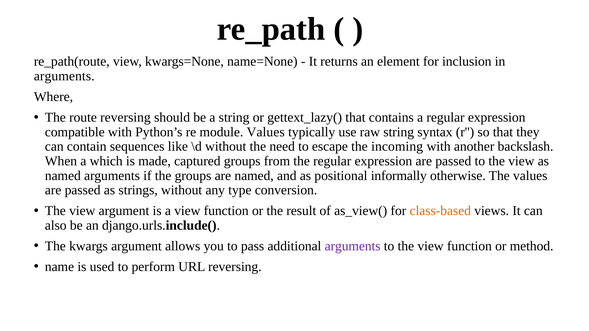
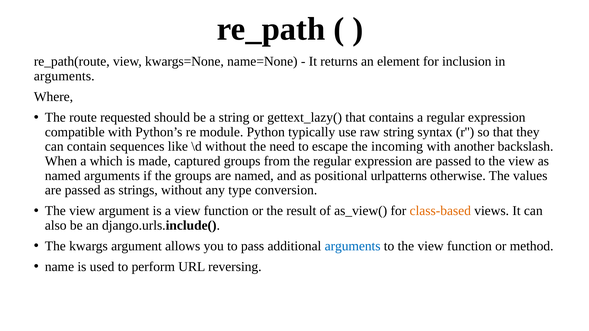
route reversing: reversing -> requested
module Values: Values -> Python
informally: informally -> urlpatterns
arguments at (353, 246) colour: purple -> blue
